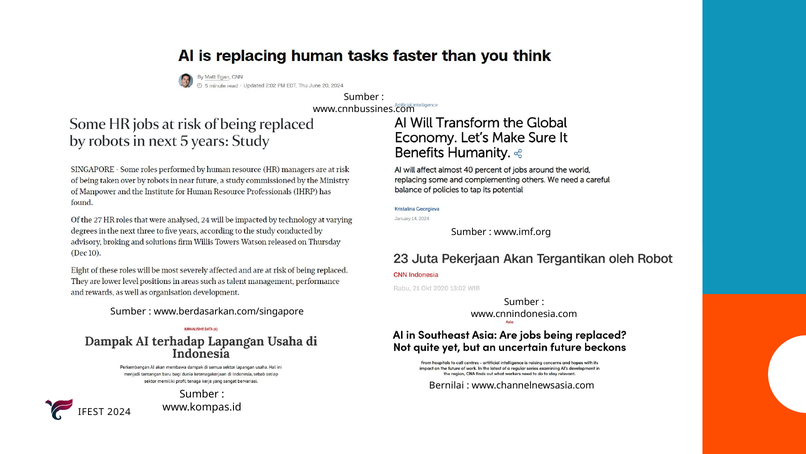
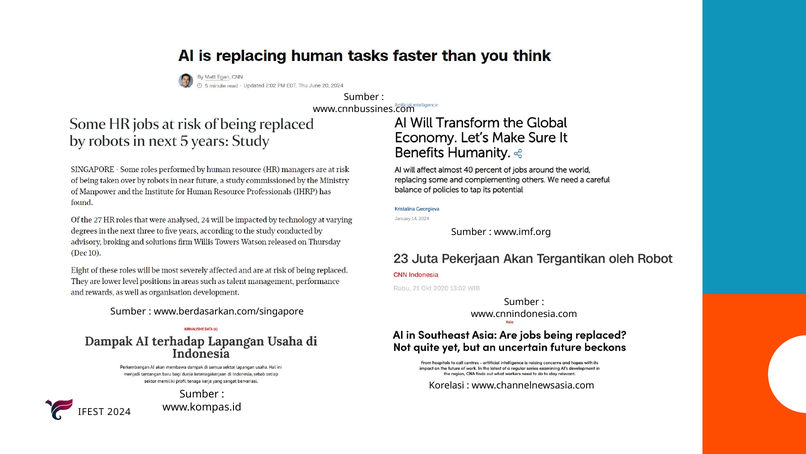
Bernilai: Bernilai -> Korelasi
